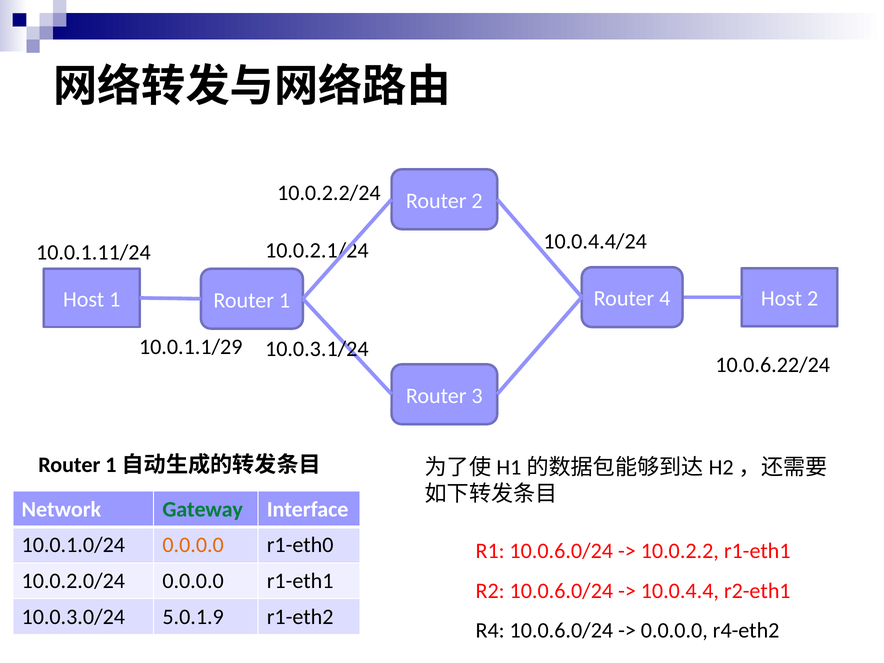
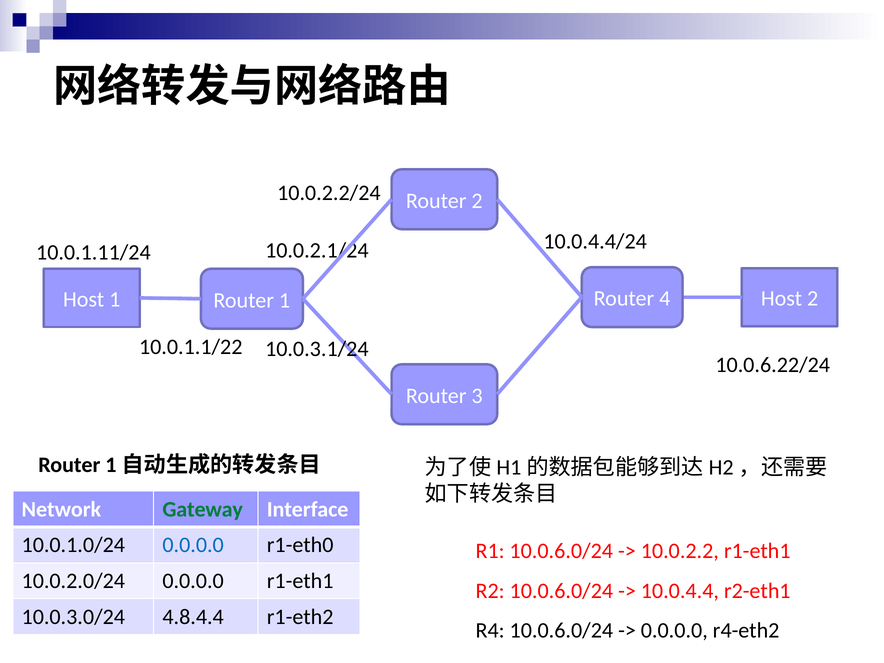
10.0.1.1/29: 10.0.1.1/29 -> 10.0.1.1/22
0.0.0.0 at (193, 545) colour: orange -> blue
5.0.1.9: 5.0.1.9 -> 4.8.4.4
